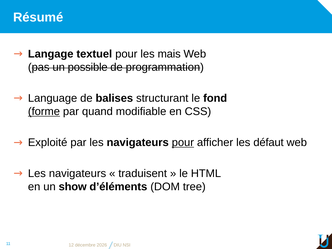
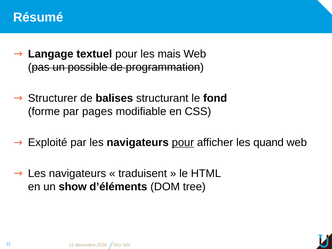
Language: Language -> Structurer
forme underline: present -> none
quand: quand -> pages
défaut: défaut -> quand
